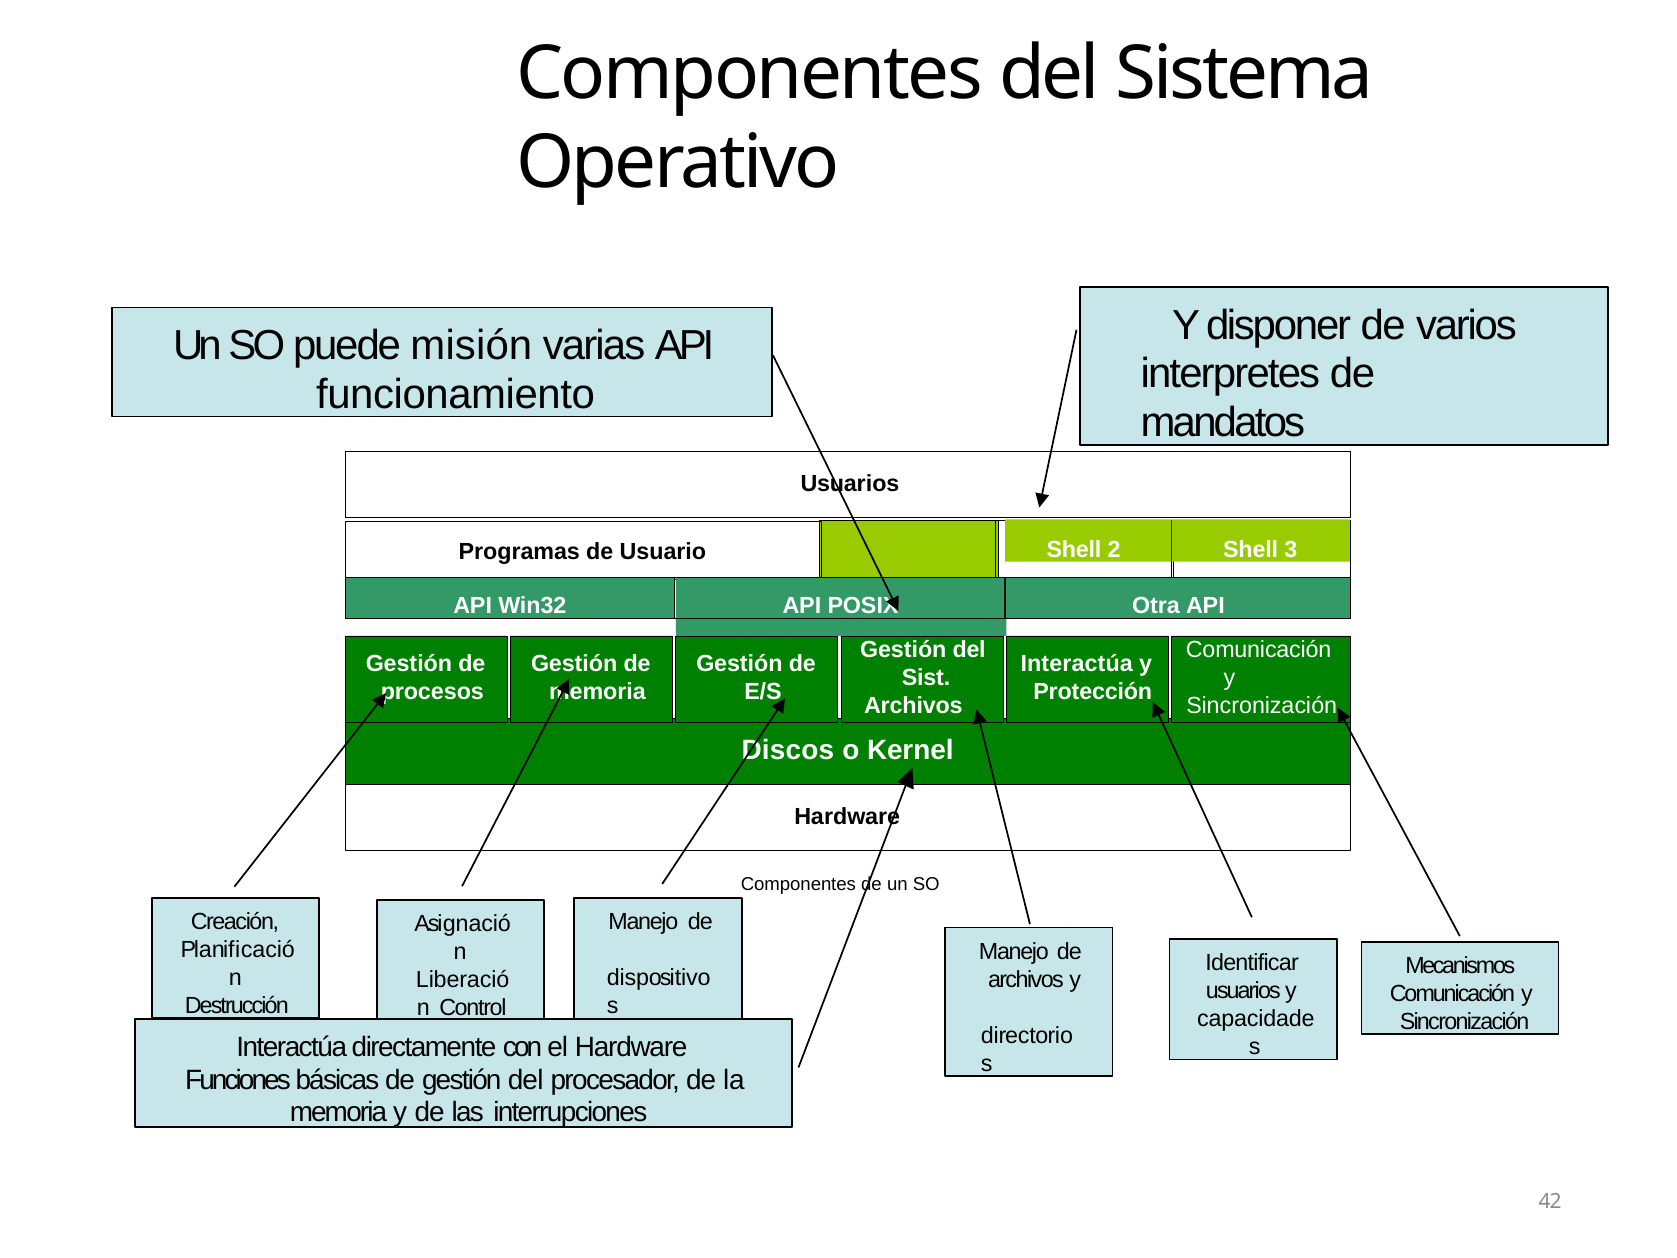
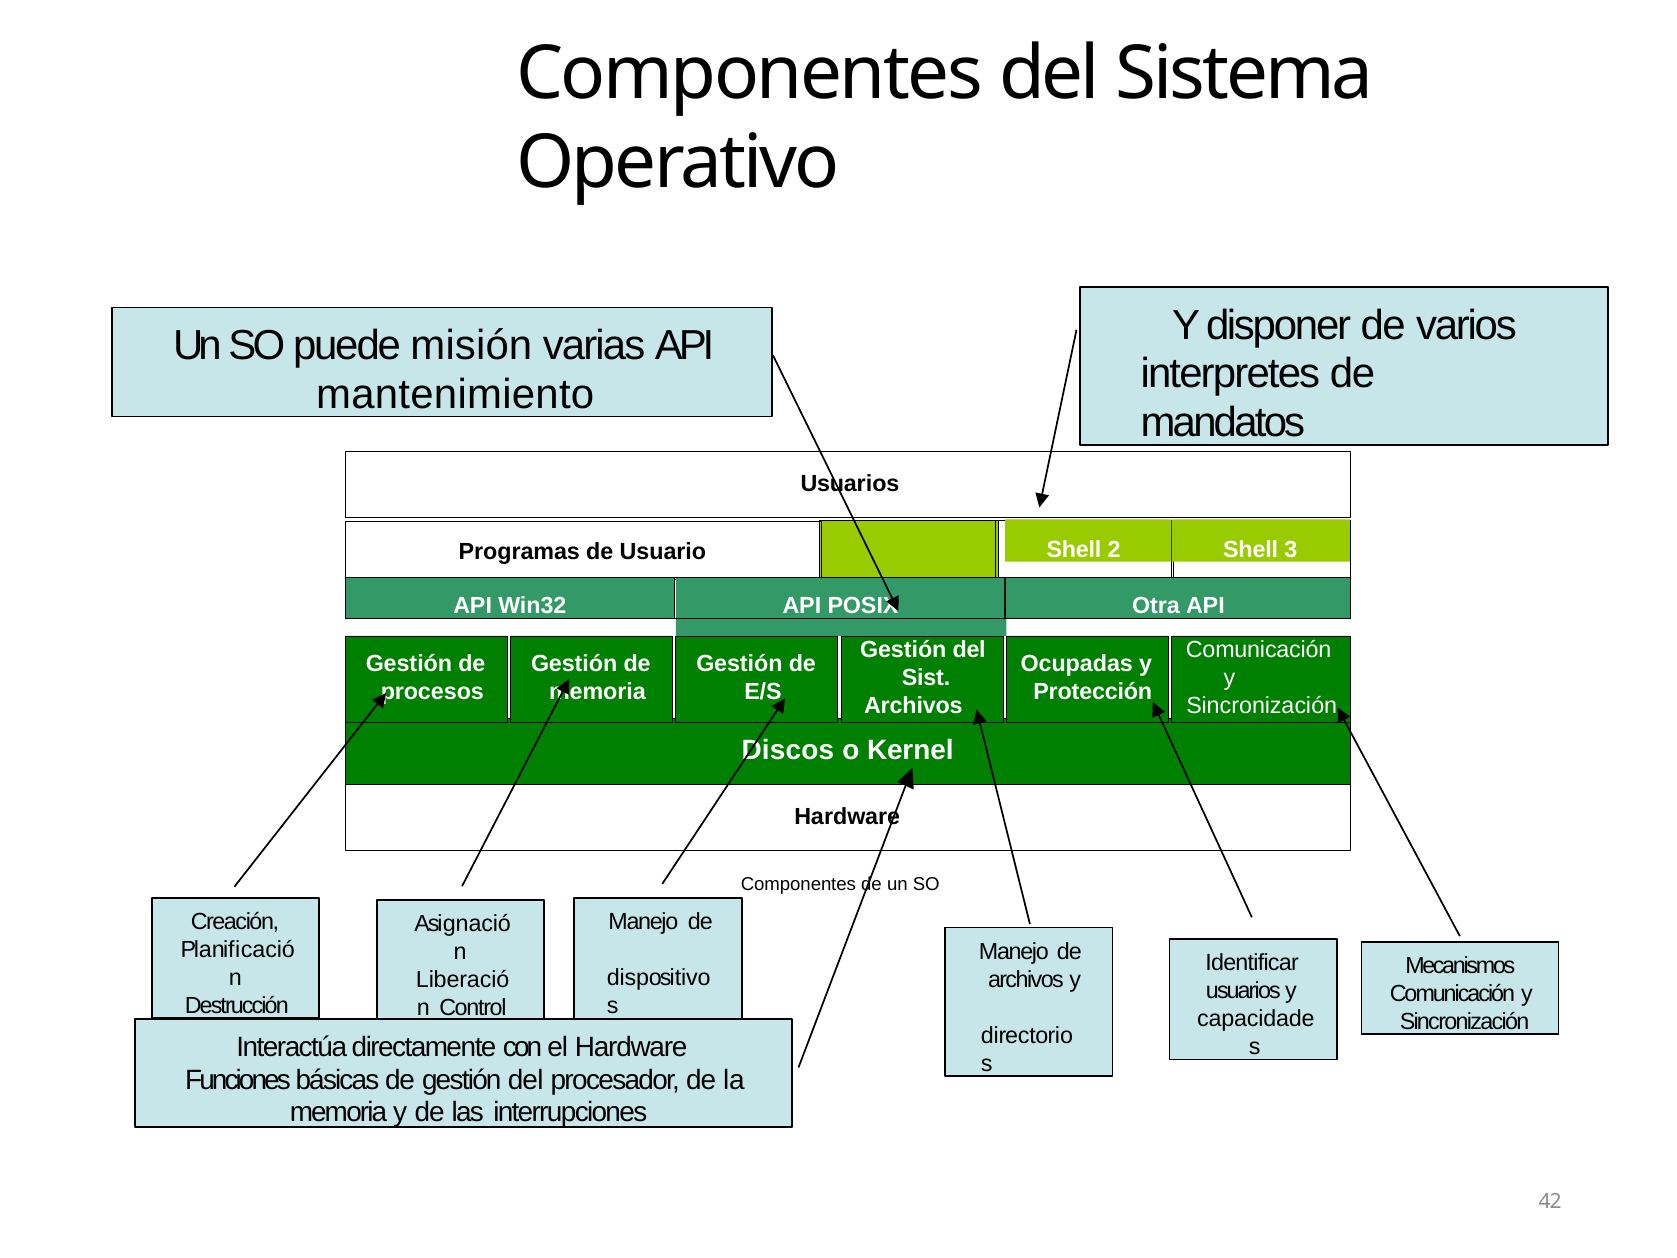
funcionamiento: funcionamiento -> mantenimiento
Interactúa at (1077, 664): Interactúa -> Ocupadas
